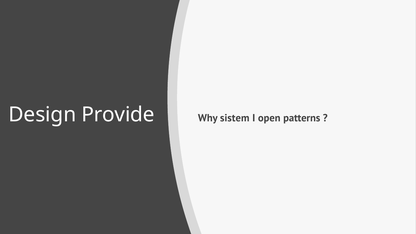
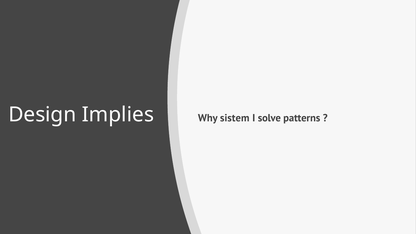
Provide: Provide -> Implies
open: open -> solve
